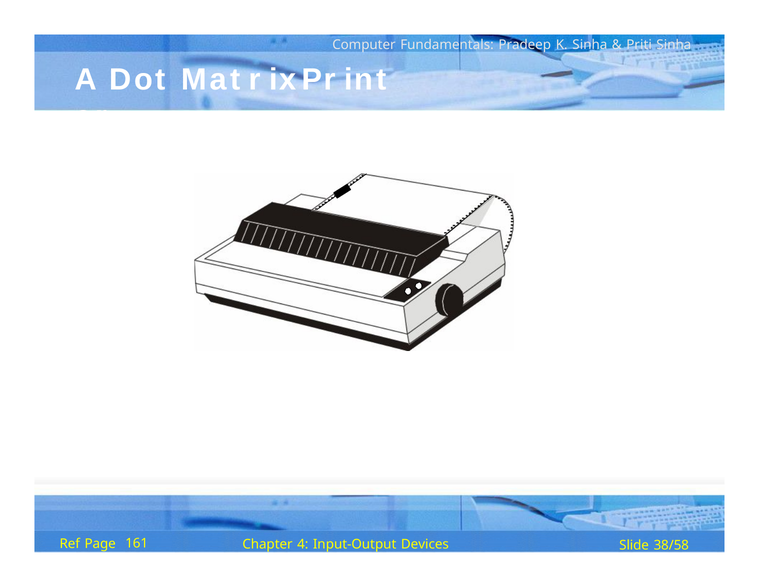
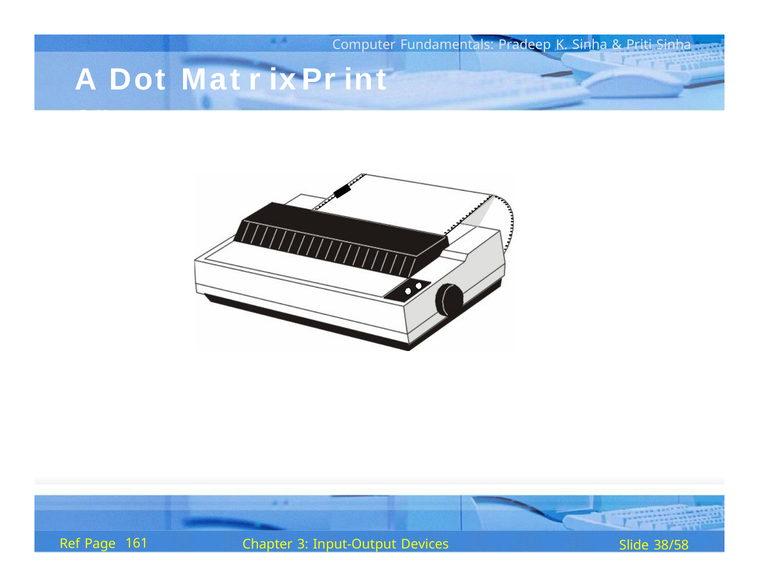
4: 4 -> 3
